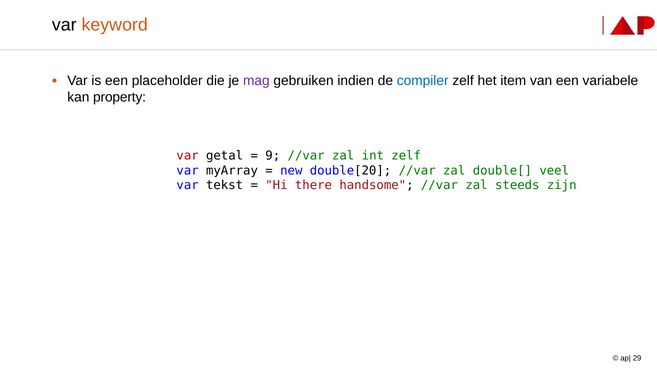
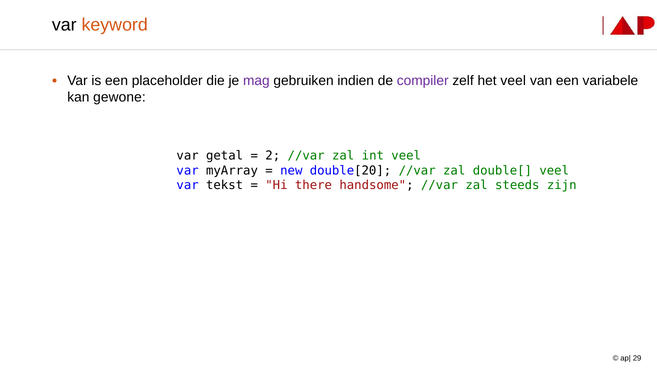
compiler colour: blue -> purple
het item: item -> veel
property: property -> gewone
var at (188, 156) colour: red -> black
9: 9 -> 2
int zelf: zelf -> veel
